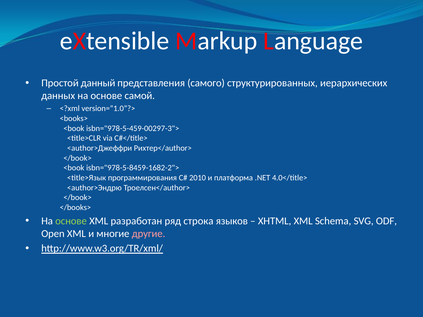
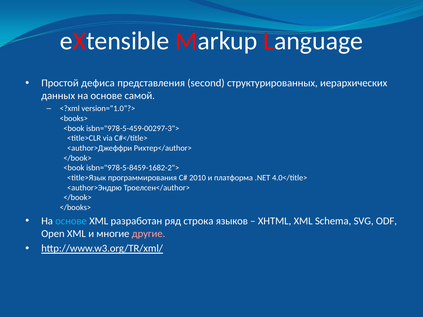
данный: данный -> дефиса
самого: самого -> second
основе at (71, 221) colour: light green -> light blue
